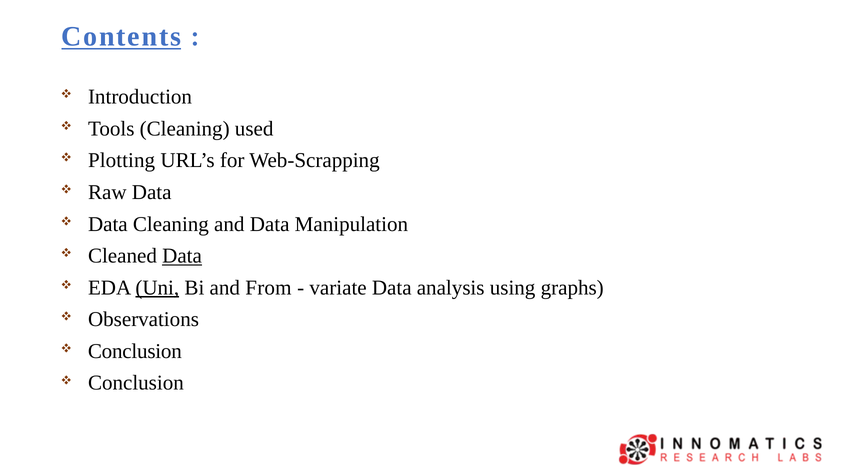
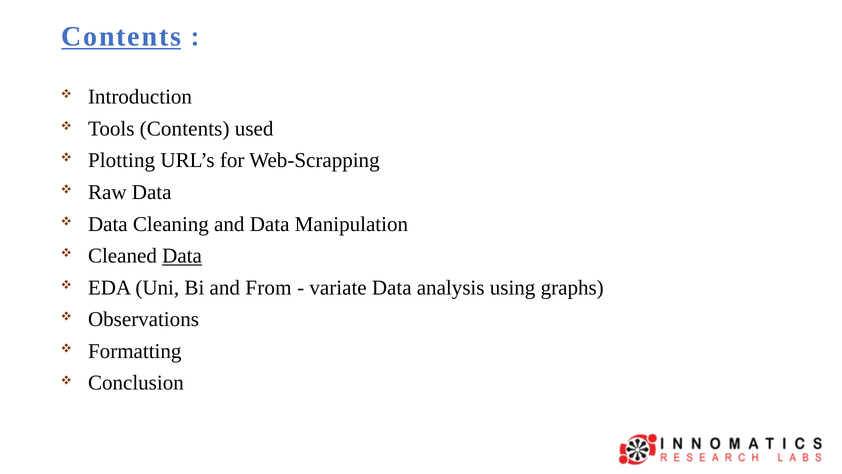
Tools Cleaning: Cleaning -> Contents
Uni underline: present -> none
Conclusion at (135, 351): Conclusion -> Formatting
